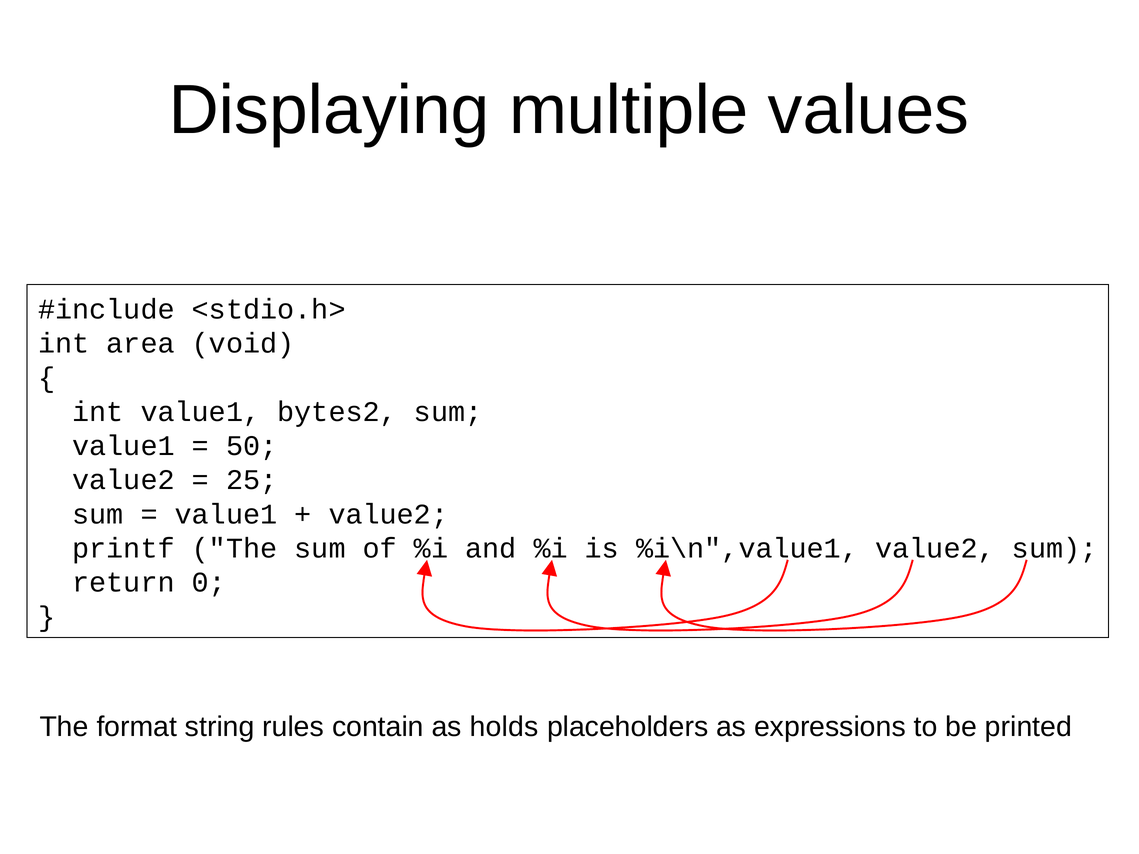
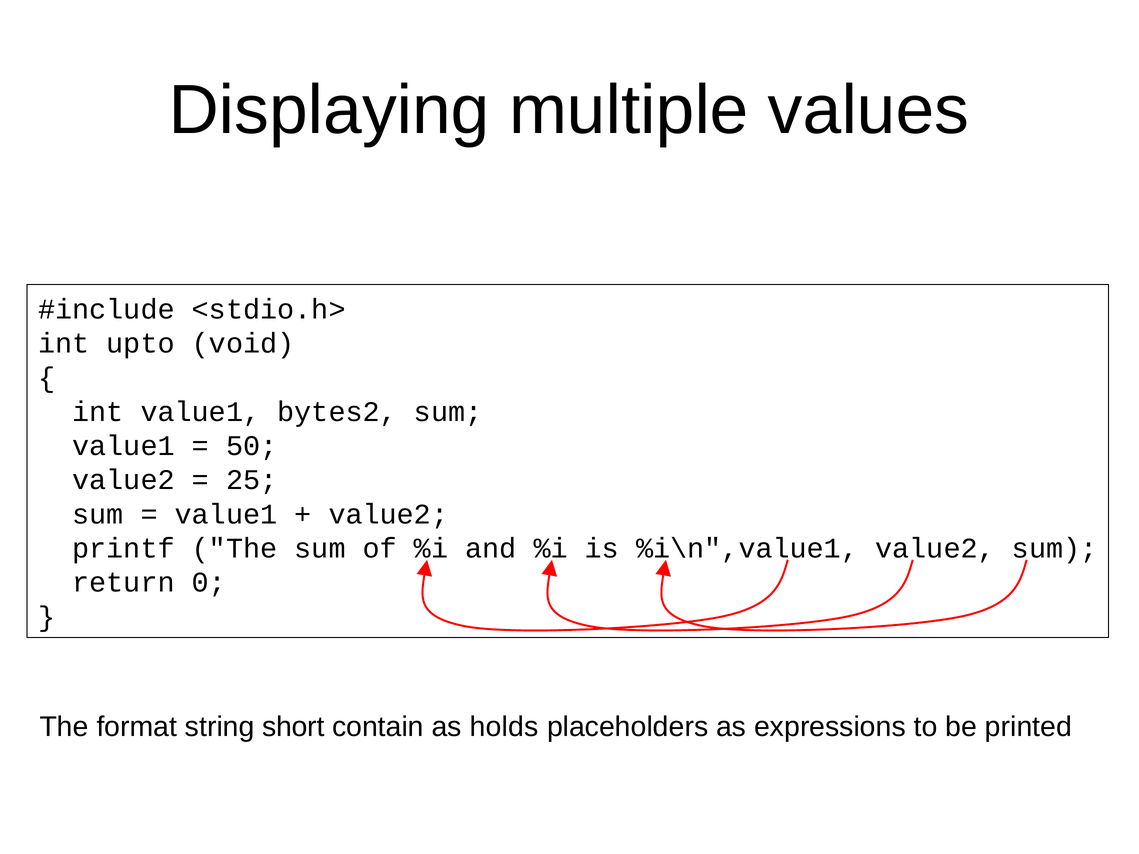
area: area -> upto
rules: rules -> short
